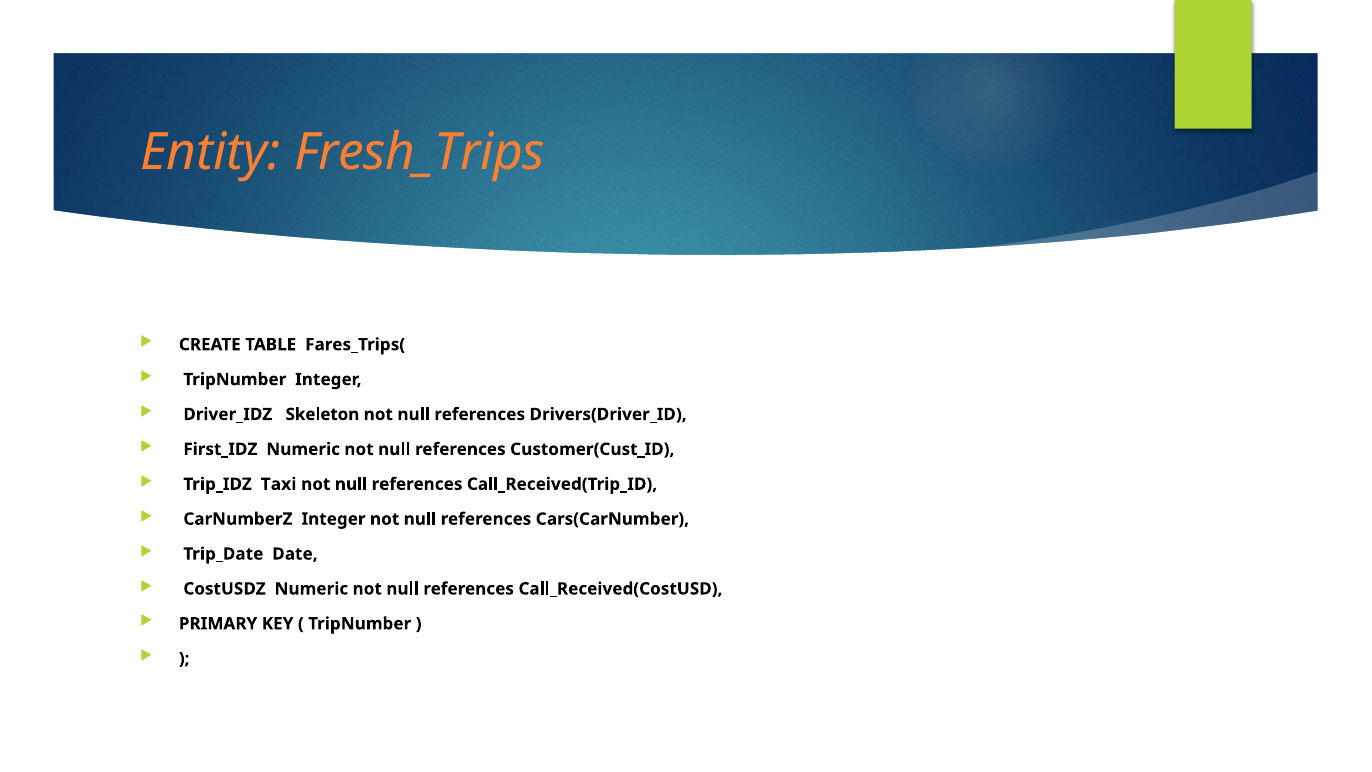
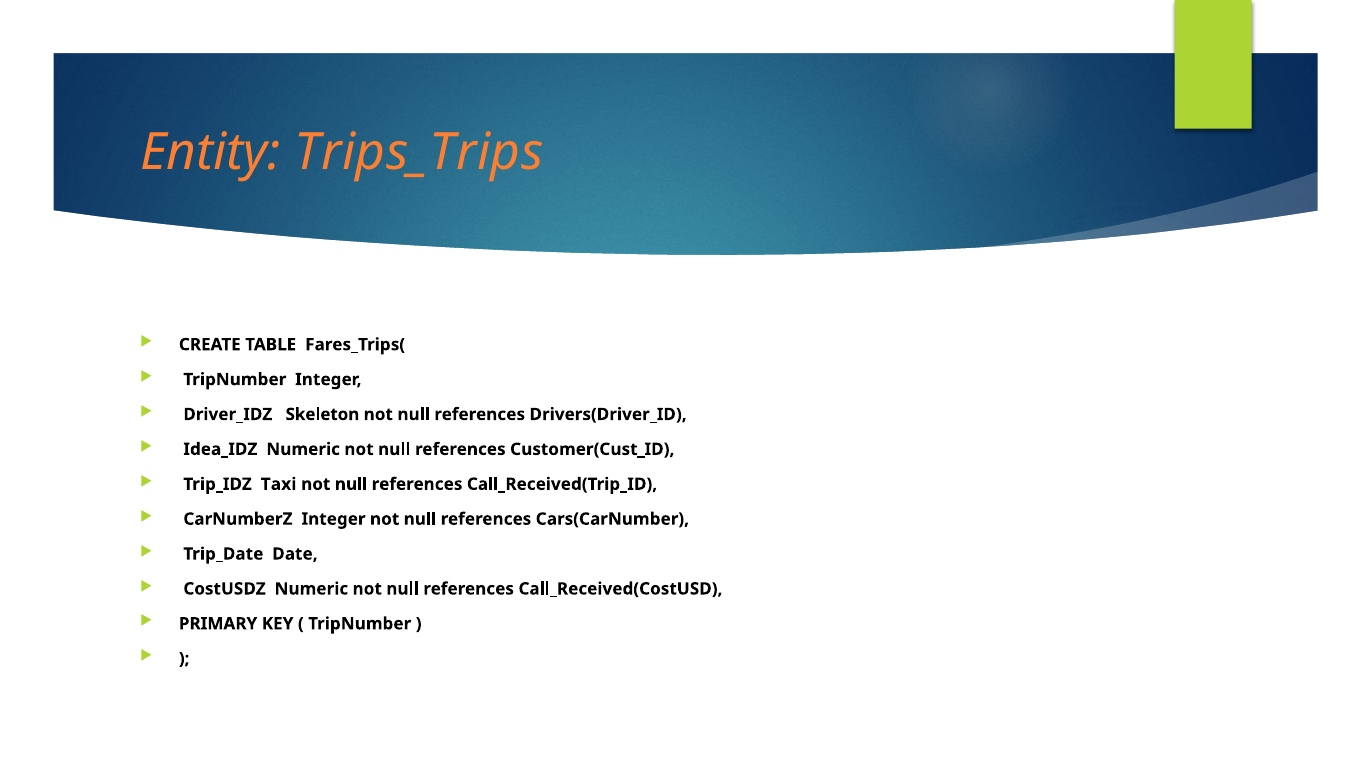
Fresh_Trips: Fresh_Trips -> Trips_Trips
First_IDZ: First_IDZ -> Idea_IDZ
